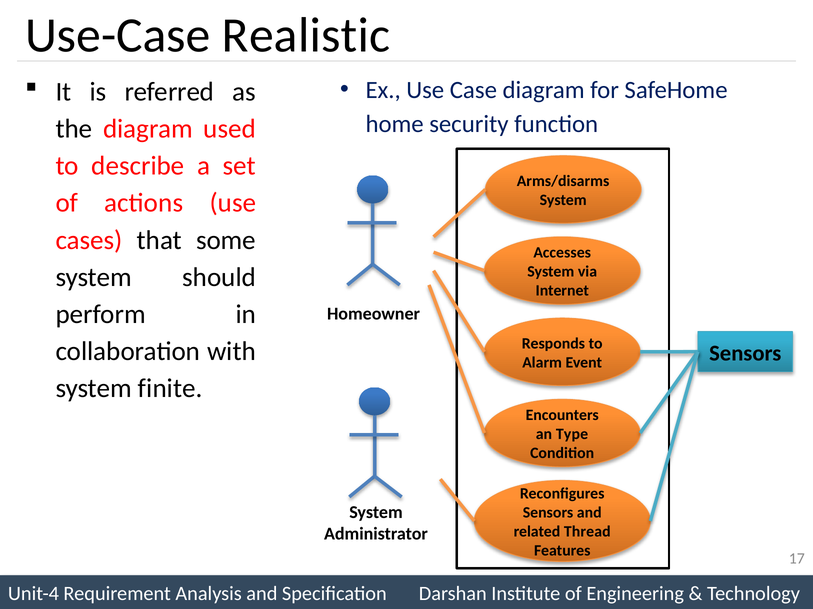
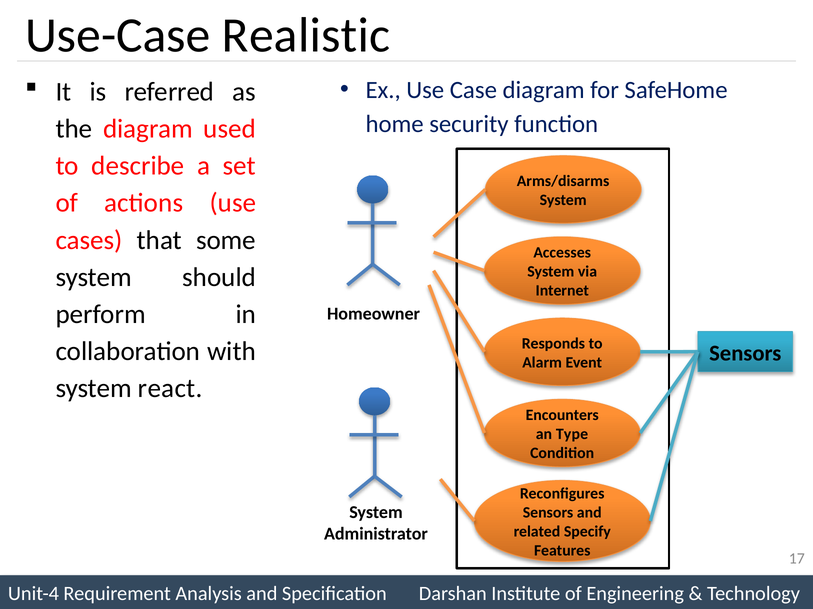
finite: finite -> react
Thread: Thread -> Specify
